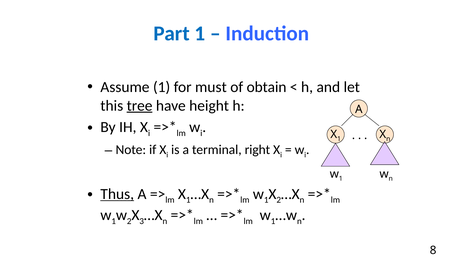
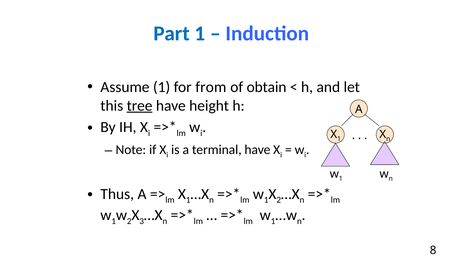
must: must -> from
terminal right: right -> have
Thus underline: present -> none
